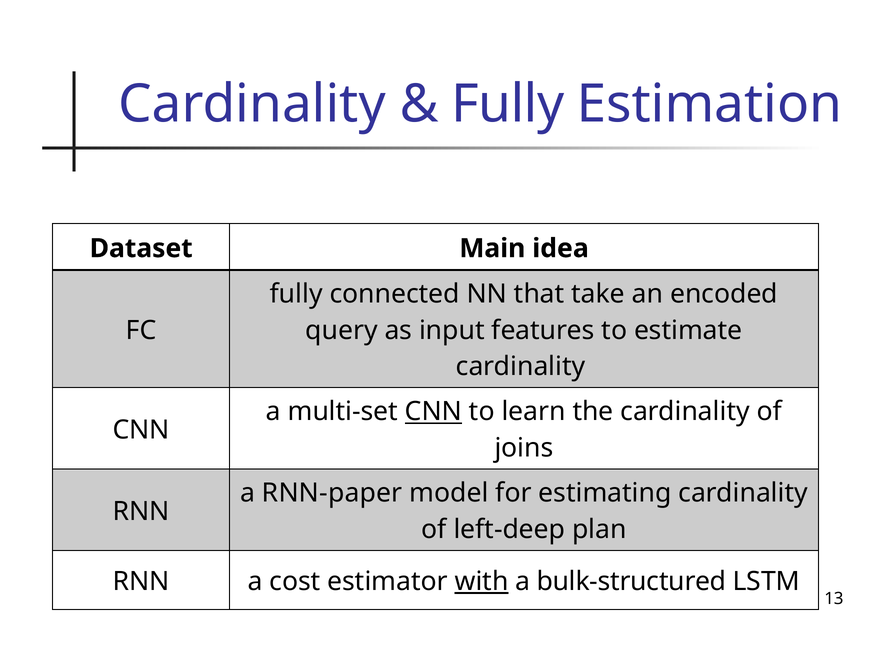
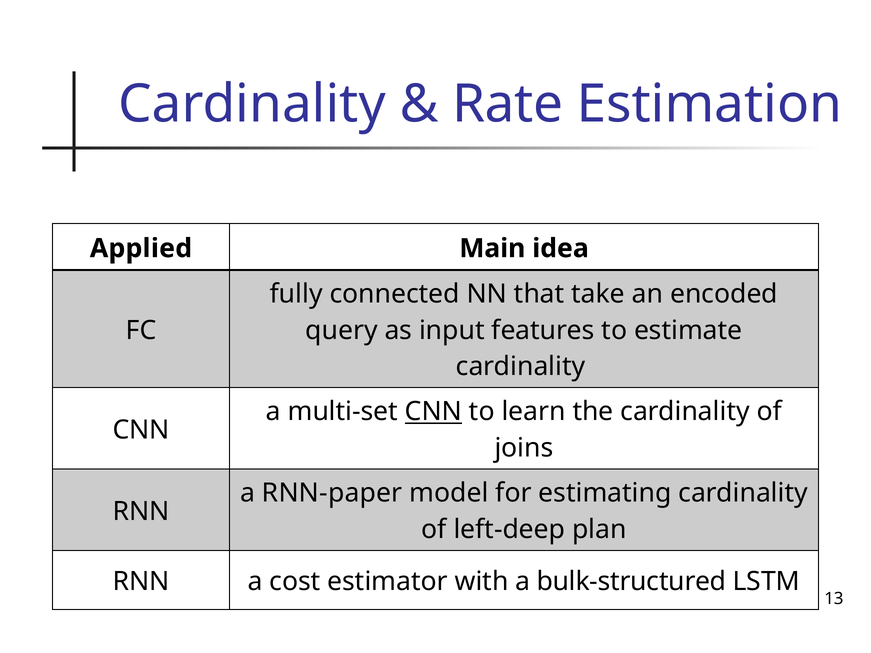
Fully at (508, 104): Fully -> Rate
Dataset: Dataset -> Applied
with underline: present -> none
